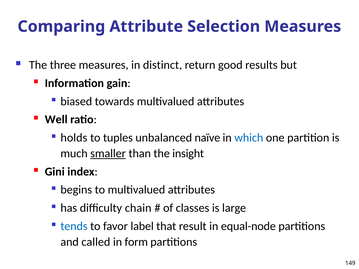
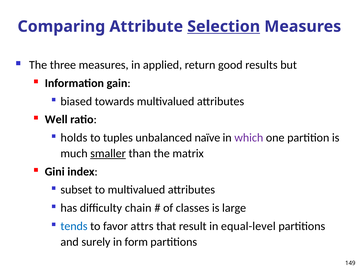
Selection underline: none -> present
distinct: distinct -> applied
which colour: blue -> purple
insight: insight -> matrix
begins: begins -> subset
label: label -> attrs
equal-node: equal-node -> equal-level
called: called -> surely
